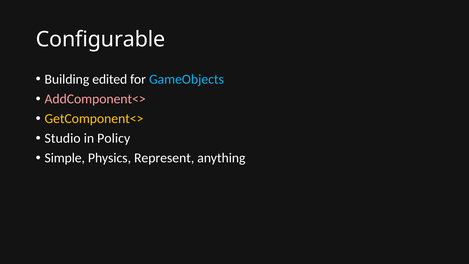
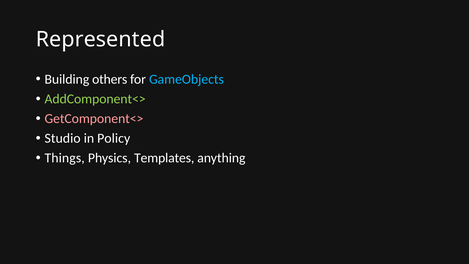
Configurable: Configurable -> Represented
edited: edited -> others
AddComponent<> colour: pink -> light green
GetComponent<> colour: yellow -> pink
Simple: Simple -> Things
Represent: Represent -> Templates
